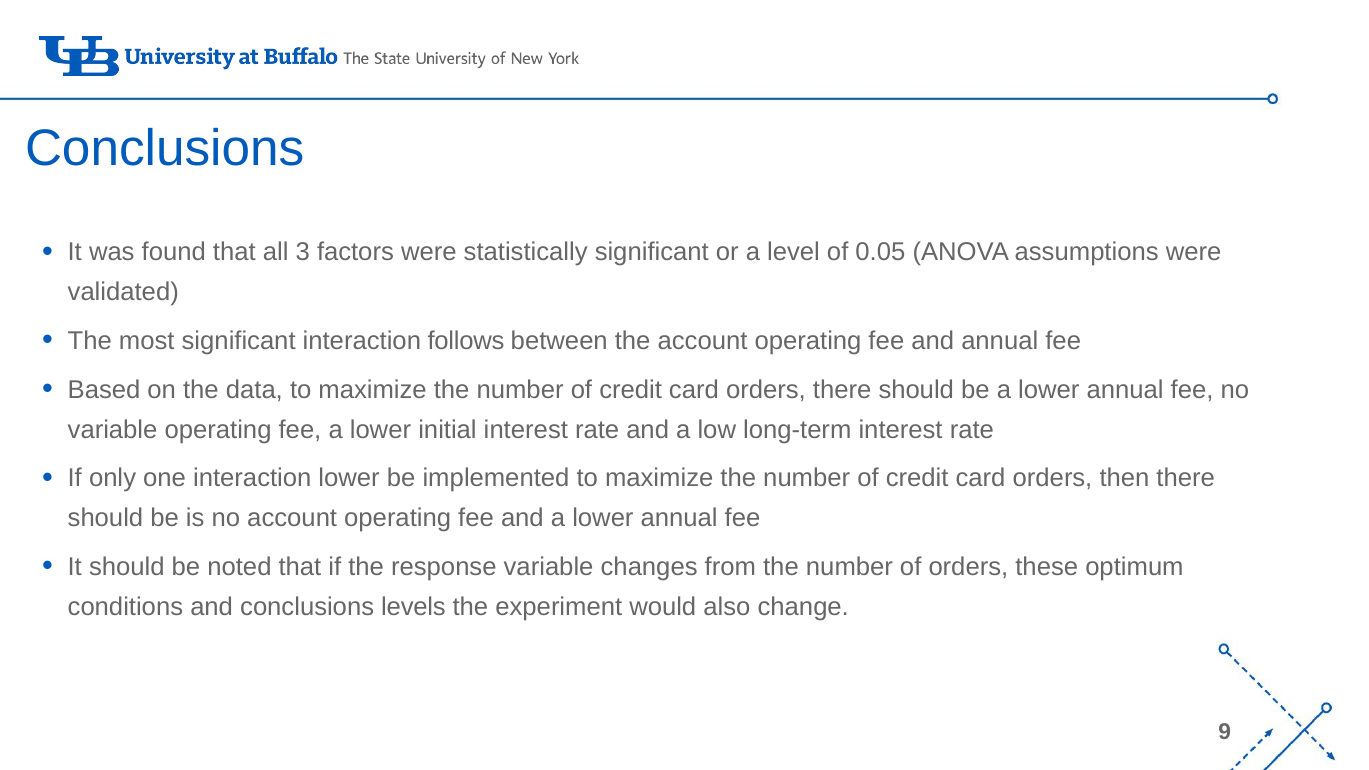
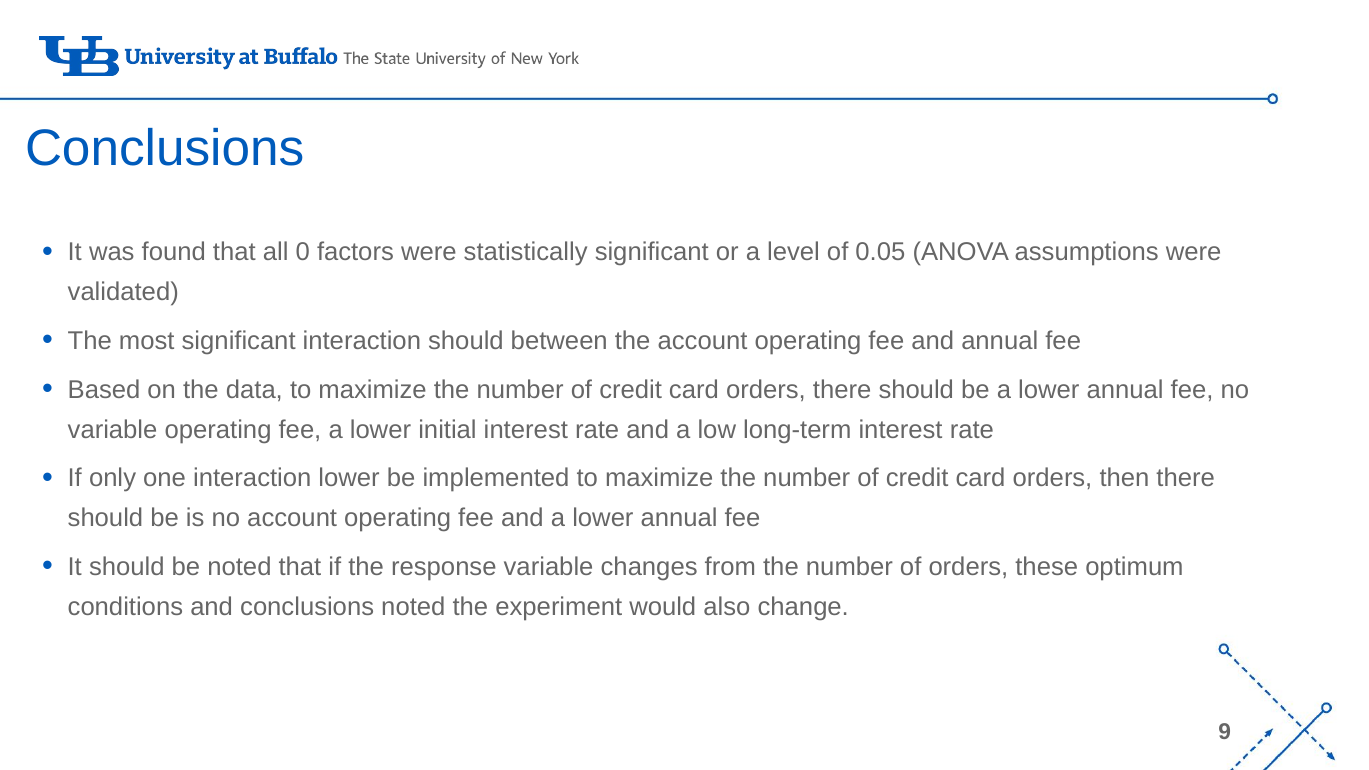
3: 3 -> 0
interaction follows: follows -> should
conclusions levels: levels -> noted
